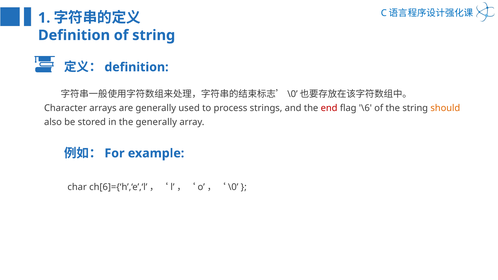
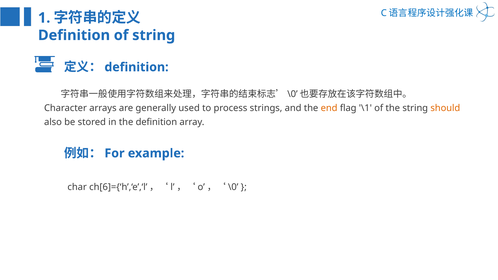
end colour: red -> orange
\6: \6 -> \1
the generally: generally -> definition
